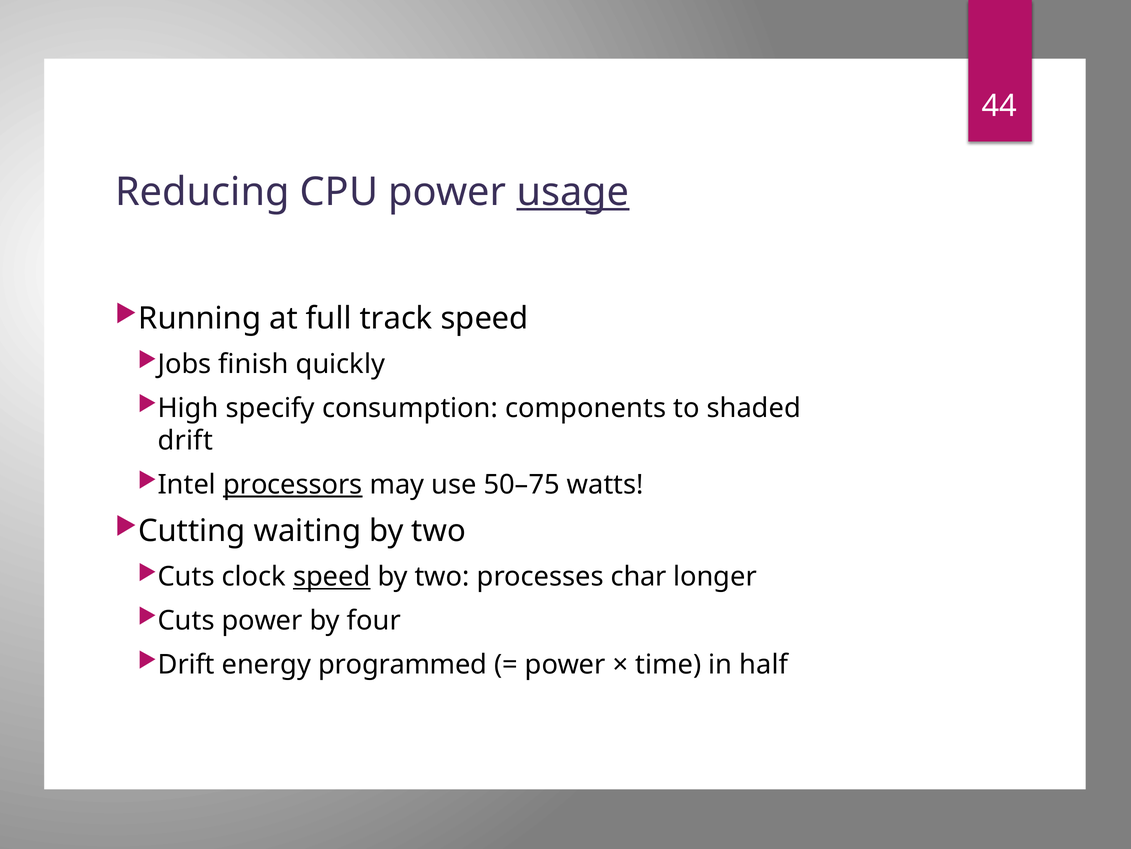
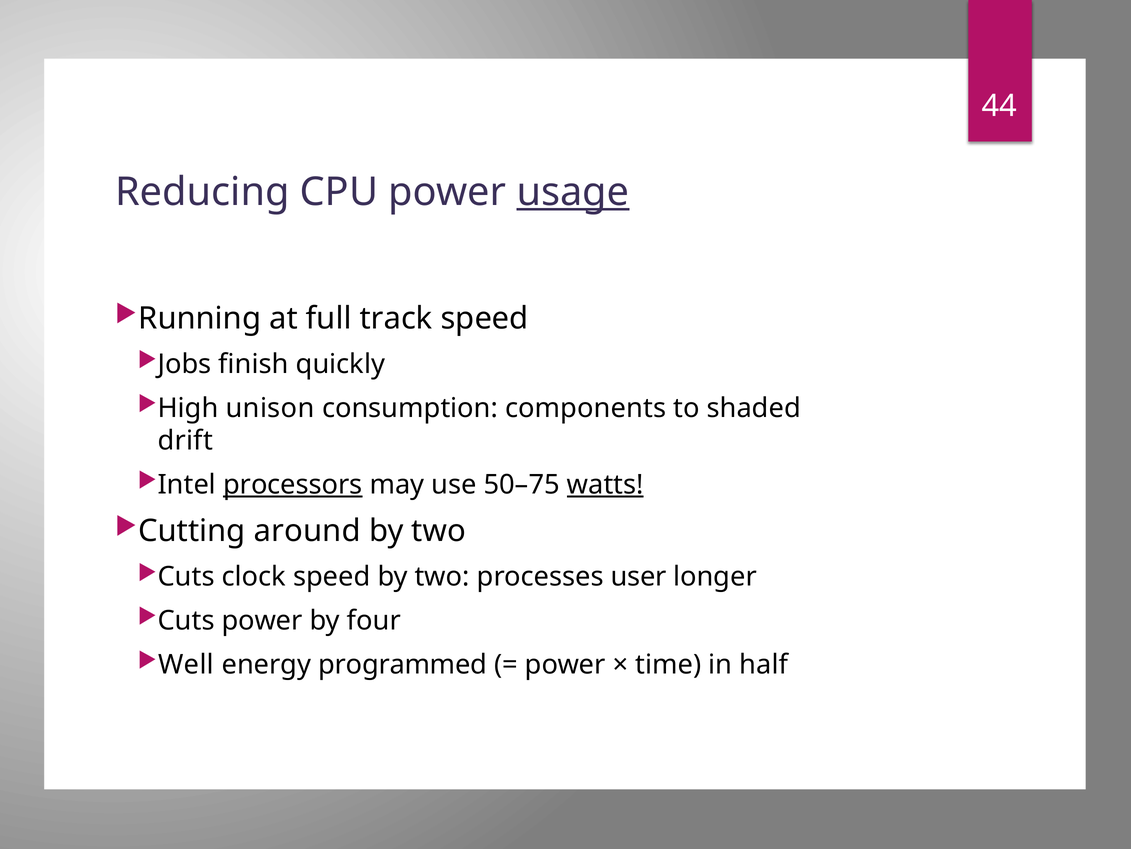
specify: specify -> unison
watts underline: none -> present
waiting: waiting -> around
speed at (332, 576) underline: present -> none
char: char -> user
Drift at (186, 664): Drift -> Well
